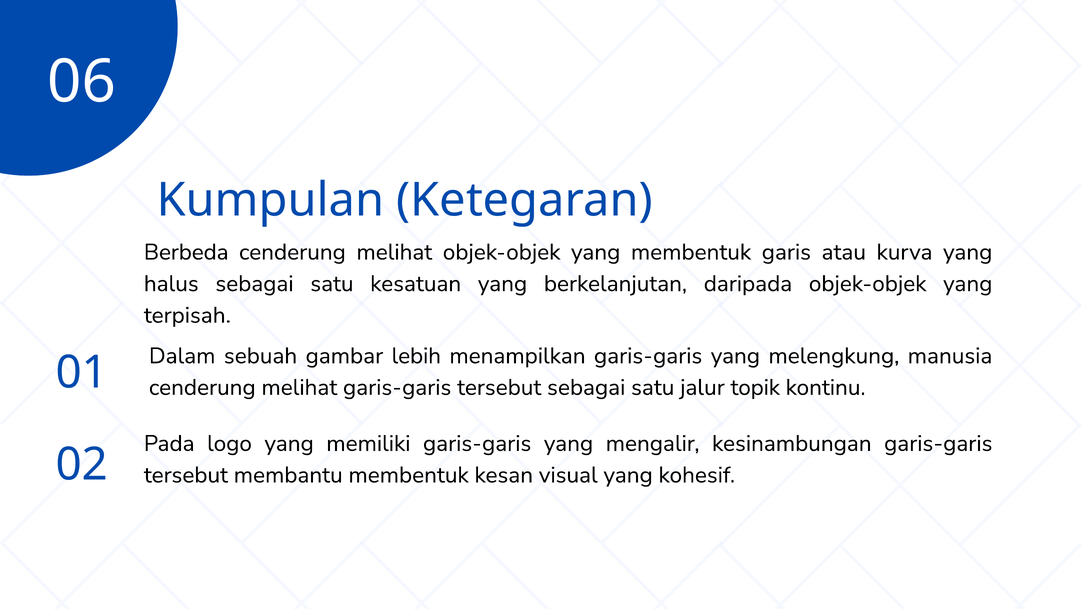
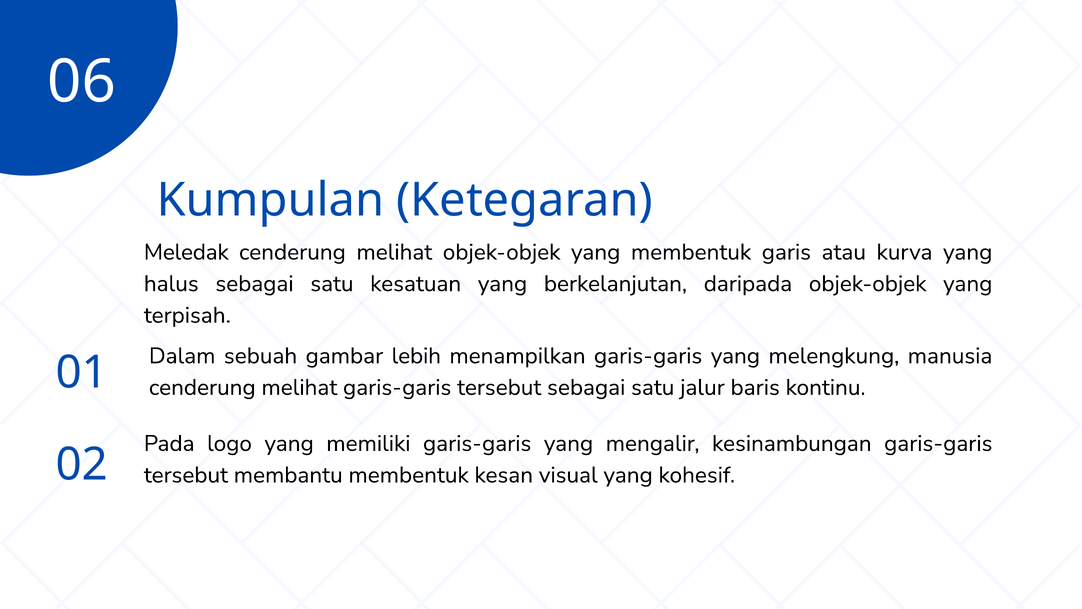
Berbeda: Berbeda -> Meledak
topik: topik -> baris
